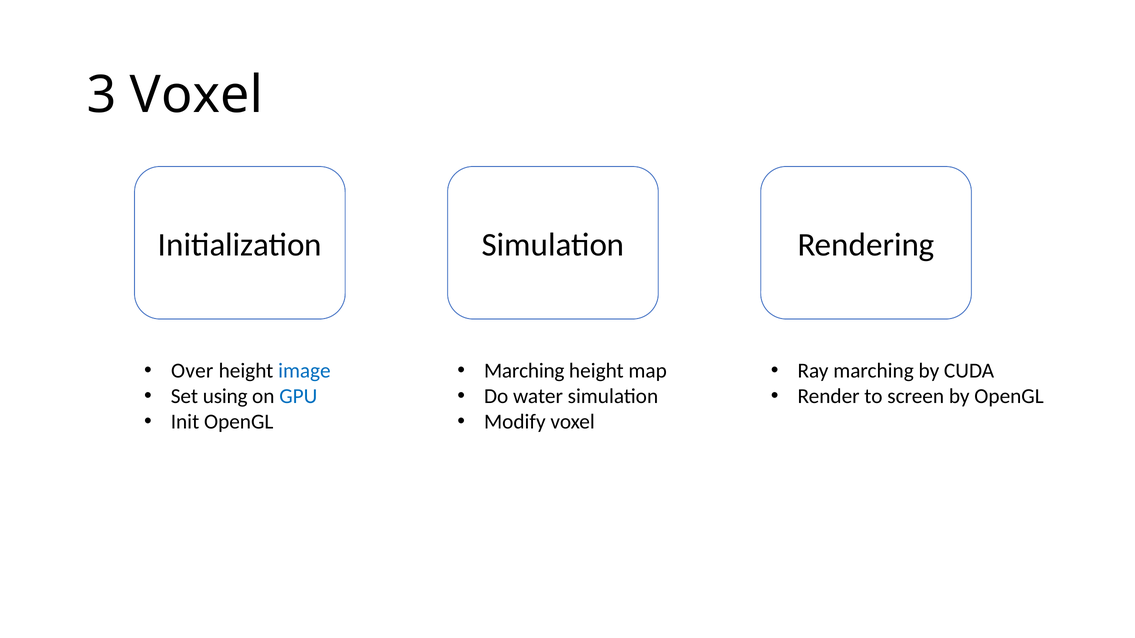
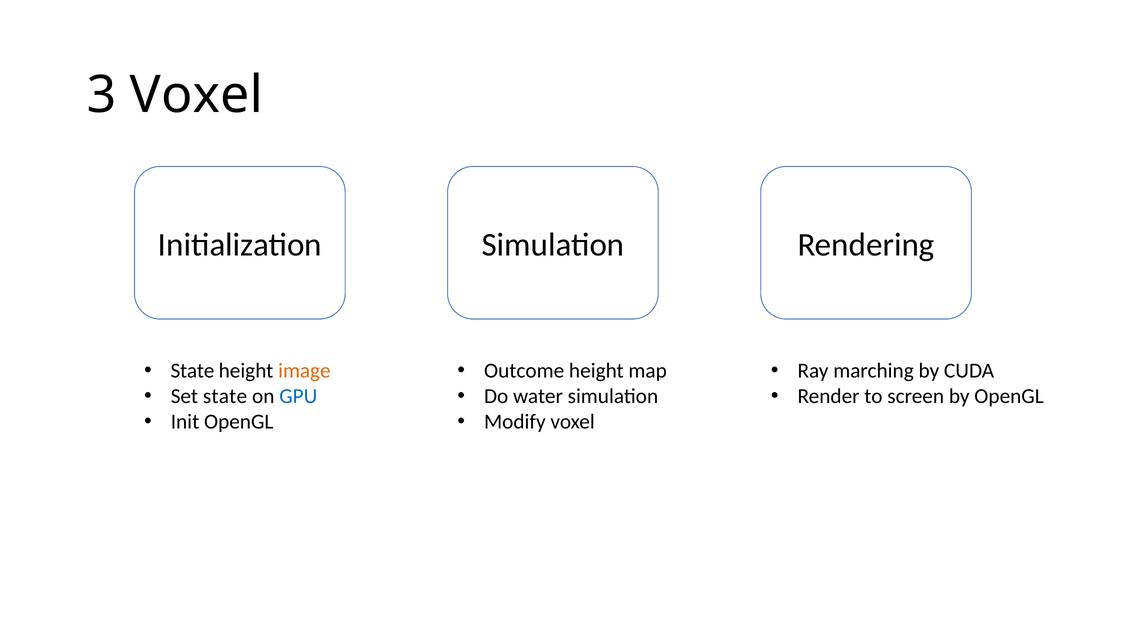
Over at (192, 371): Over -> State
image colour: blue -> orange
Marching at (524, 371): Marching -> Outcome
Set using: using -> state
